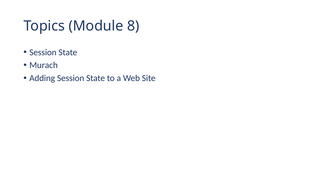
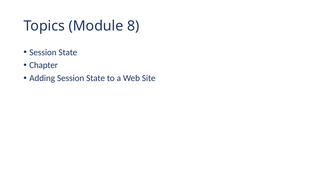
Murach: Murach -> Chapter
